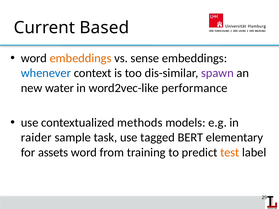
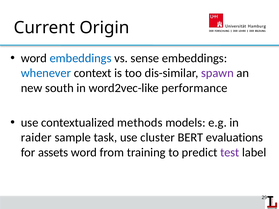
Based: Based -> Origin
embeddings at (81, 58) colour: orange -> blue
water: water -> south
tagged: tagged -> cluster
elementary: elementary -> evaluations
test colour: orange -> purple
